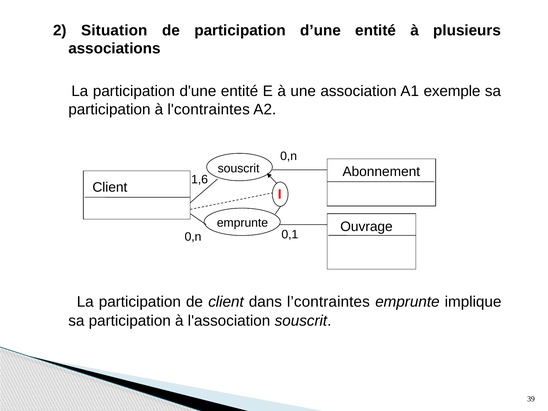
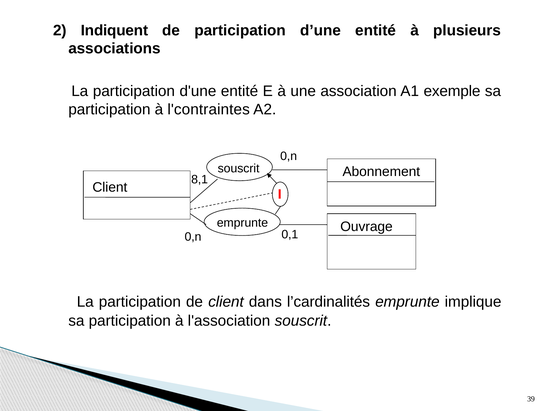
Situation: Situation -> Indiquent
1,6: 1,6 -> 8,1
l’contraintes: l’contraintes -> l’cardinalités
